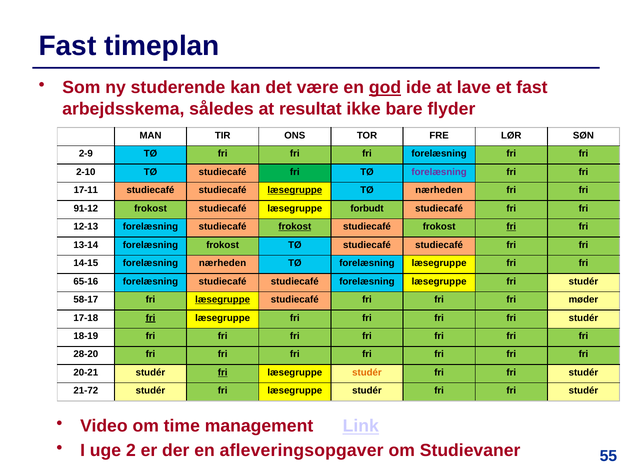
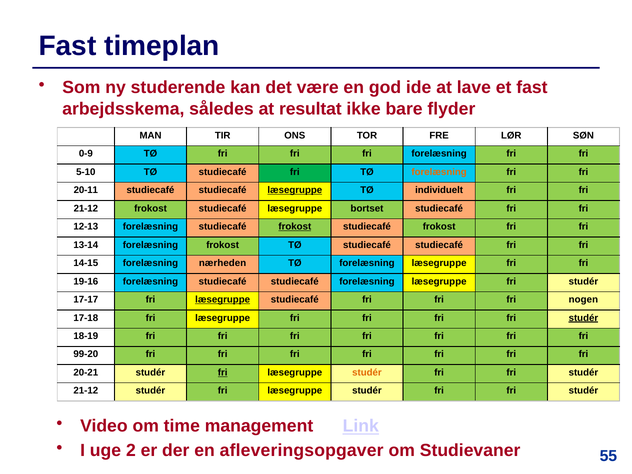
god underline: present -> none
2-9: 2-9 -> 0-9
2-10: 2-10 -> 5-10
forelæsning at (439, 172) colour: purple -> orange
17-11: 17-11 -> 20-11
TØ nærheden: nærheden -> individuelt
91-12 at (86, 208): 91-12 -> 21-12
forbudt: forbudt -> bortset
fri at (511, 227) underline: present -> none
65-16: 65-16 -> 19-16
58-17: 58-17 -> 17-17
møder: møder -> nogen
fri at (150, 318) underline: present -> none
studér at (583, 318) underline: none -> present
28-20: 28-20 -> 99-20
21-72 at (86, 391): 21-72 -> 21-12
